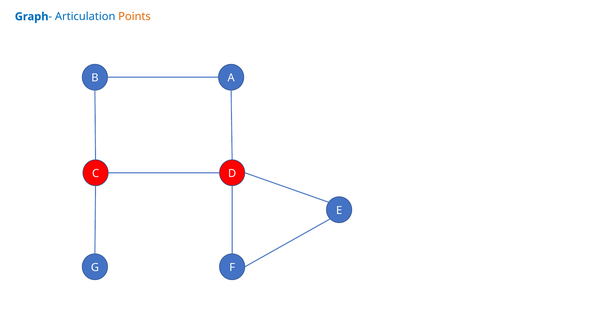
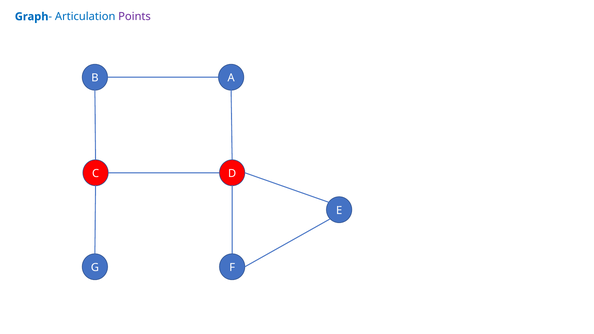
Points colour: orange -> purple
